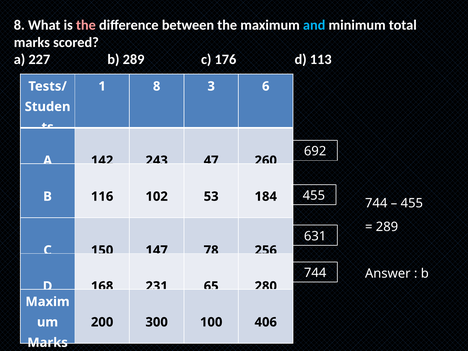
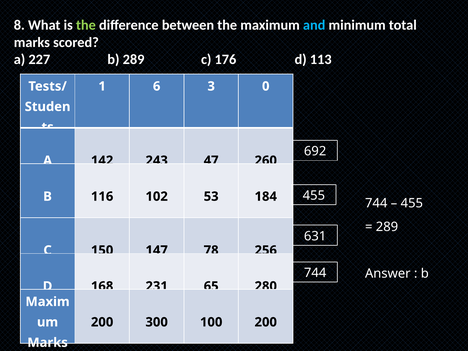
the at (86, 25) colour: pink -> light green
1 8: 8 -> 6
6: 6 -> 0
100 406: 406 -> 200
